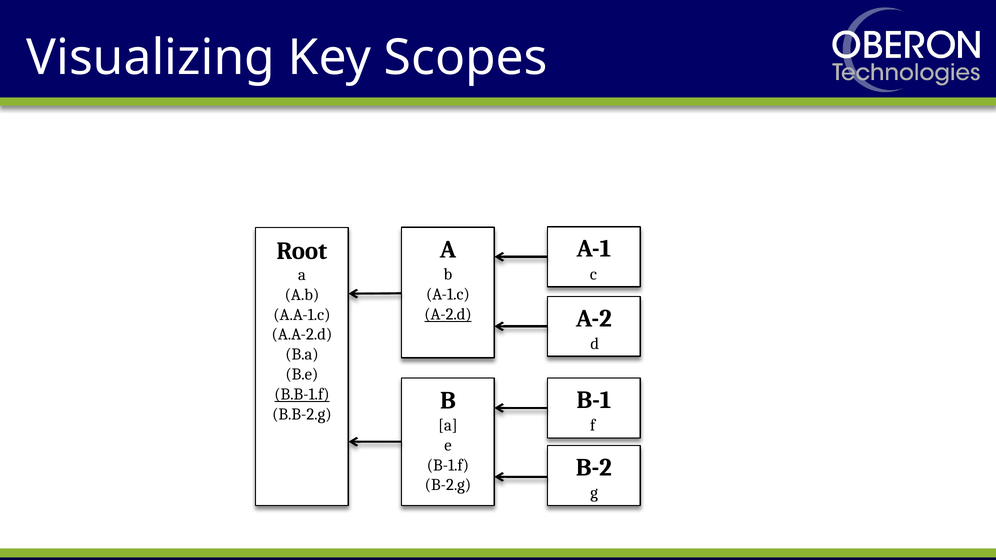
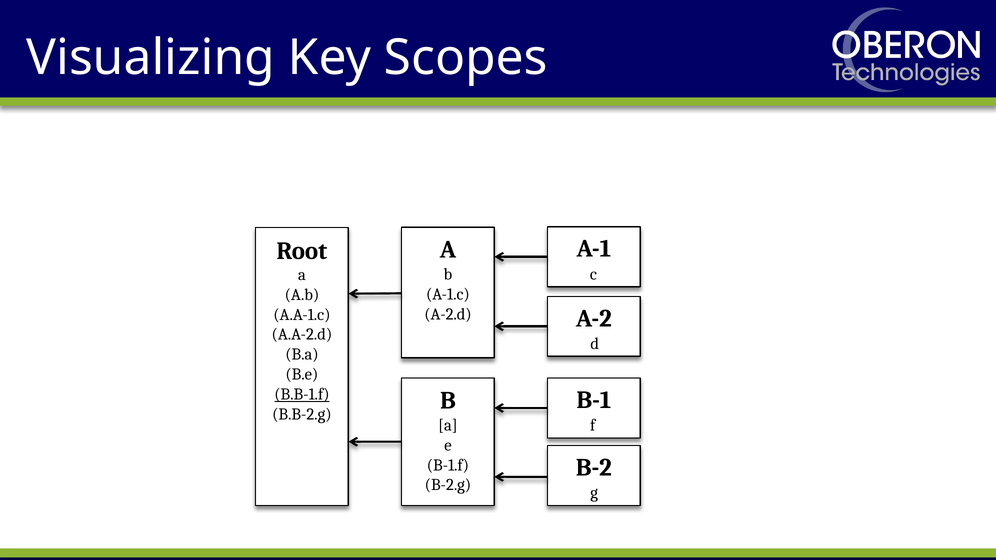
A-2.d underline: present -> none
